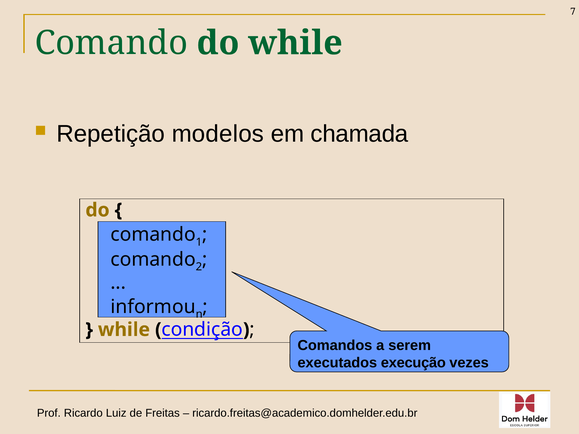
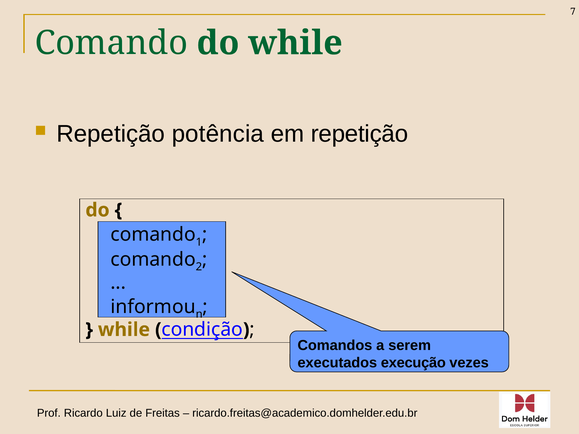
modelos: modelos -> potência
em chamada: chamada -> repetição
